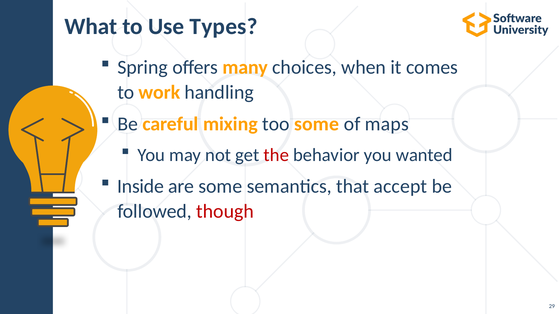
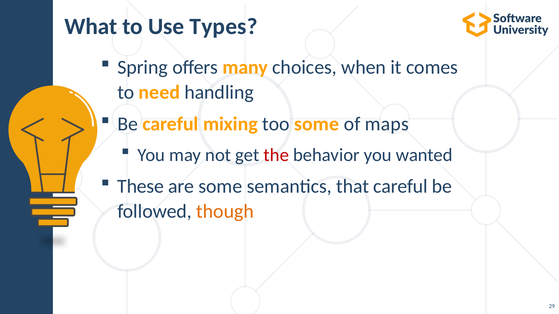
work: work -> need
Inside: Inside -> These
that accept: accept -> careful
though colour: red -> orange
